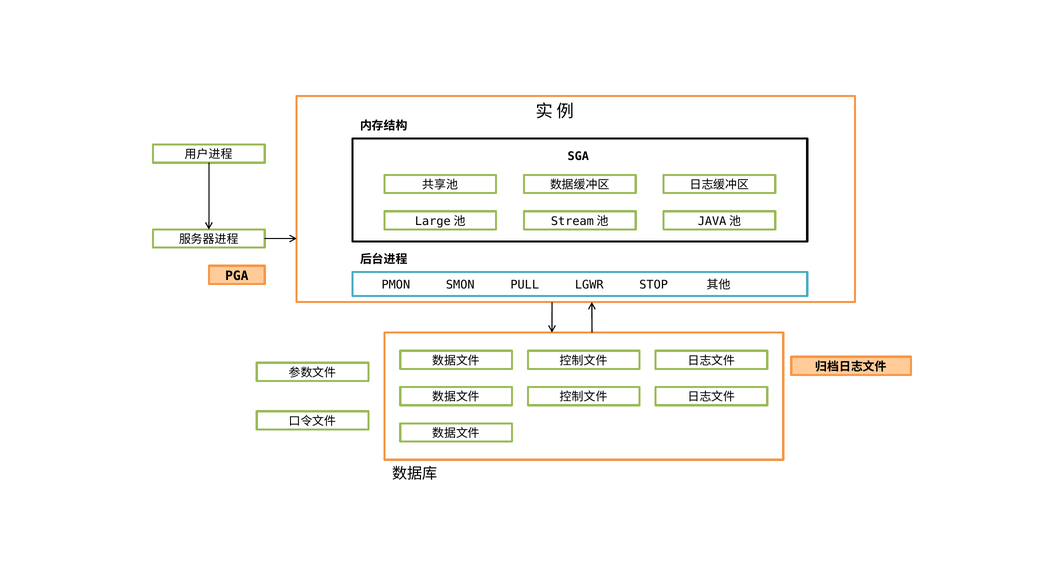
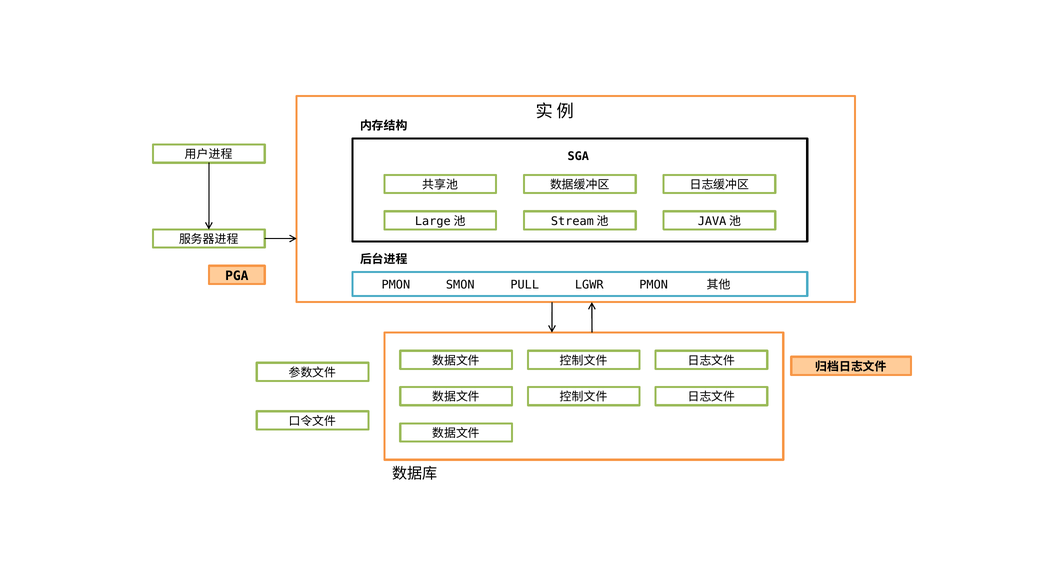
LGWR STOP: STOP -> PMON
